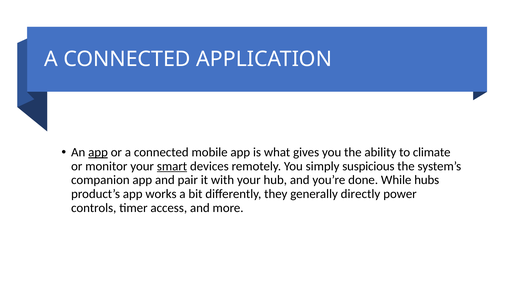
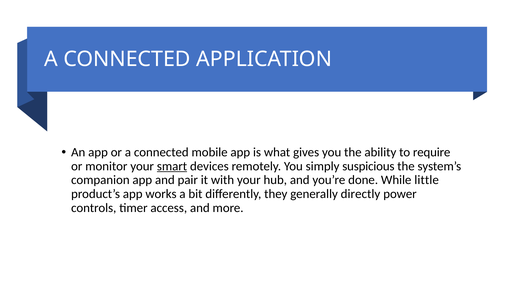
app at (98, 152) underline: present -> none
climate: climate -> require
hubs: hubs -> little
